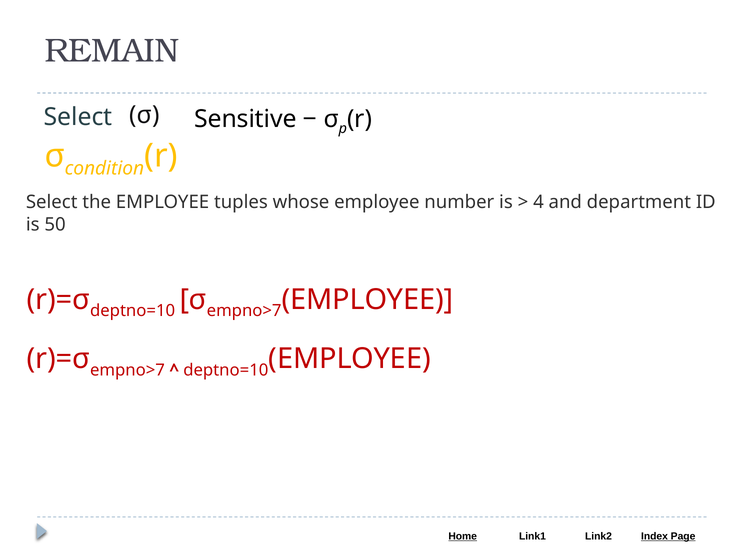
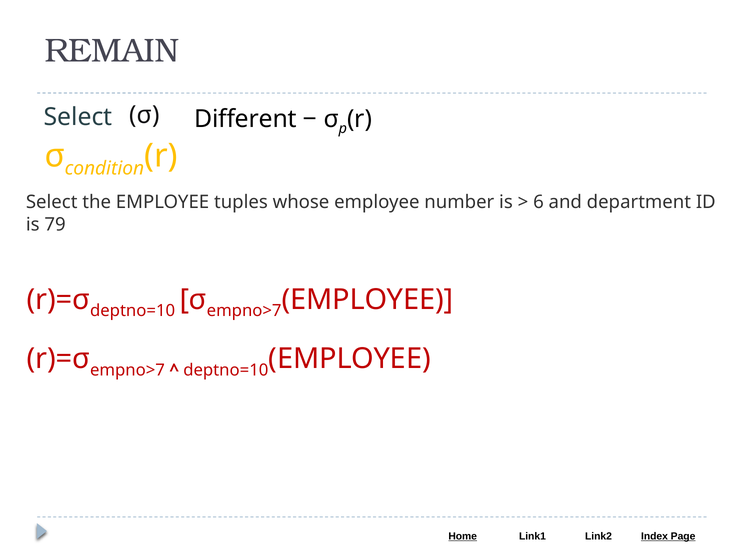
Sensitive: Sensitive -> Different
4: 4 -> 6
50: 50 -> 79
